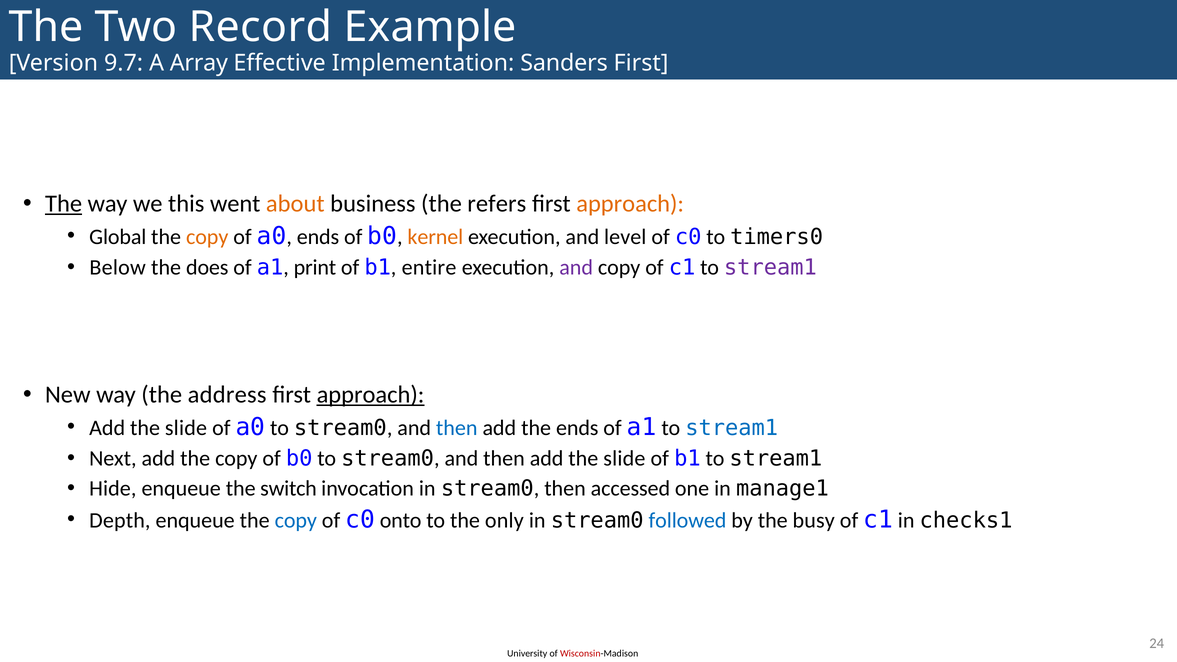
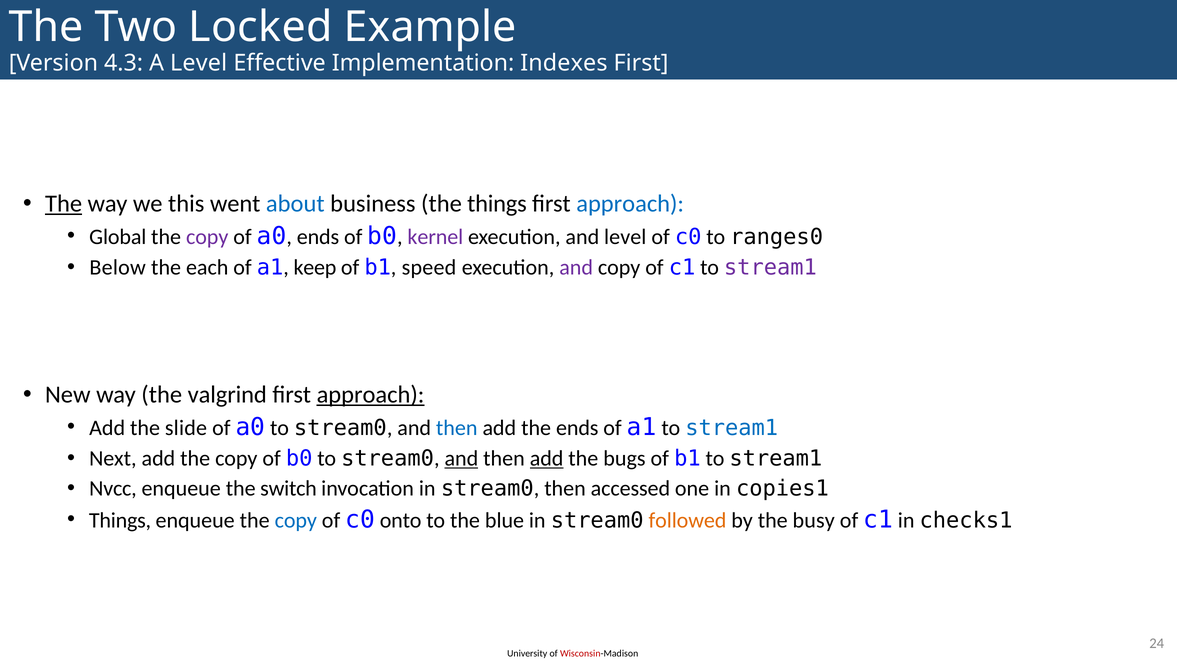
Record: Record -> Locked
9.7: 9.7 -> 4.3
A Array: Array -> Level
Sanders: Sanders -> Indexes
about colour: orange -> blue
the refers: refers -> things
approach at (630, 204) colour: orange -> blue
copy at (207, 237) colour: orange -> purple
kernel colour: orange -> purple
timers0: timers0 -> ranges0
does: does -> each
print: print -> keep
entire: entire -> speed
address: address -> valgrind
and at (461, 459) underline: none -> present
add at (547, 459) underline: none -> present
slide at (624, 459): slide -> bugs
Hide: Hide -> Nvcc
manage1: manage1 -> copies1
Depth at (120, 521): Depth -> Things
only: only -> blue
followed colour: blue -> orange
